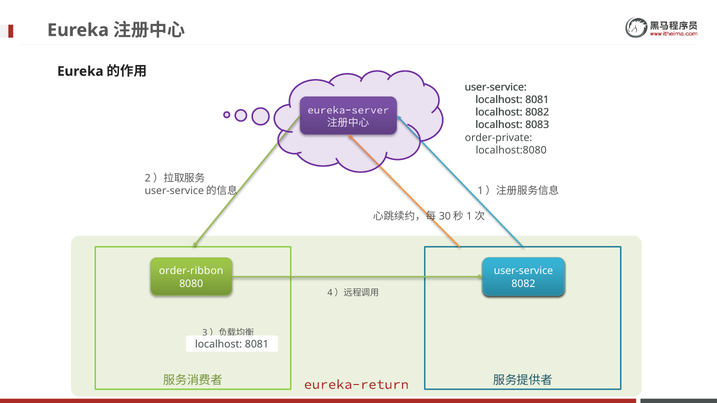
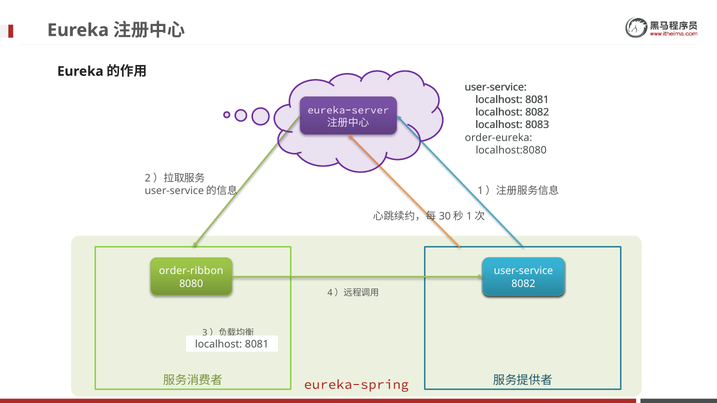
order-private: order-private -> order-eureka
eureka-return: eureka-return -> eureka-spring
